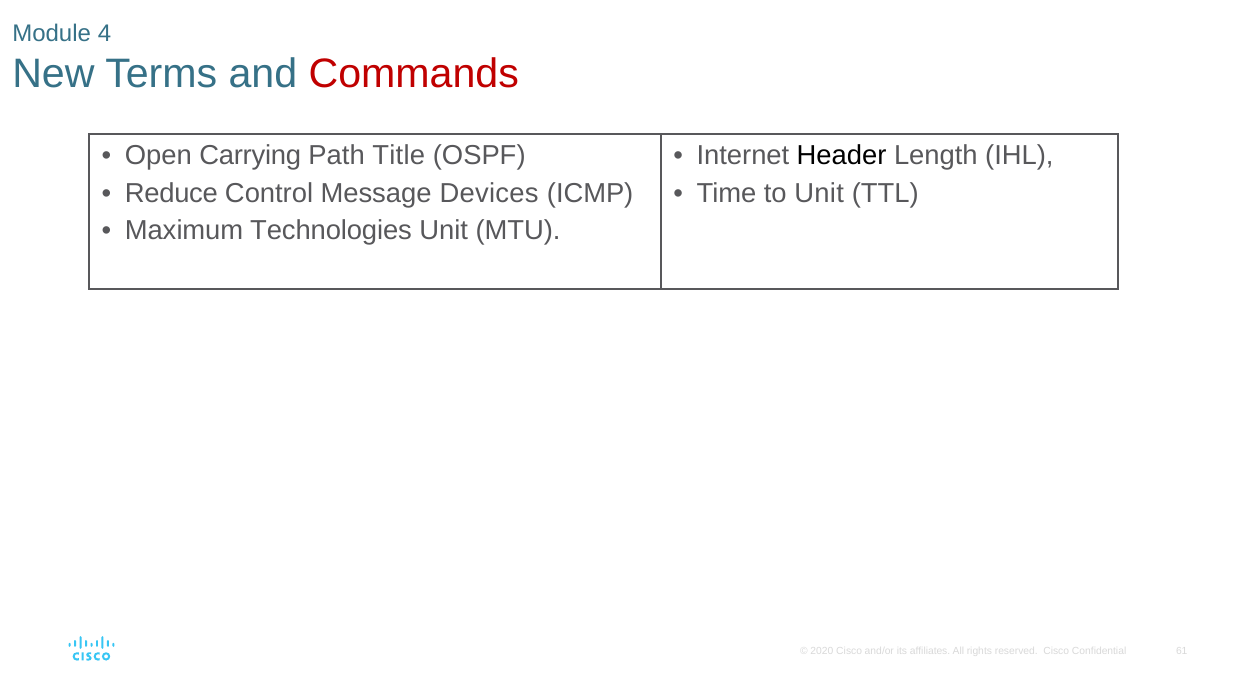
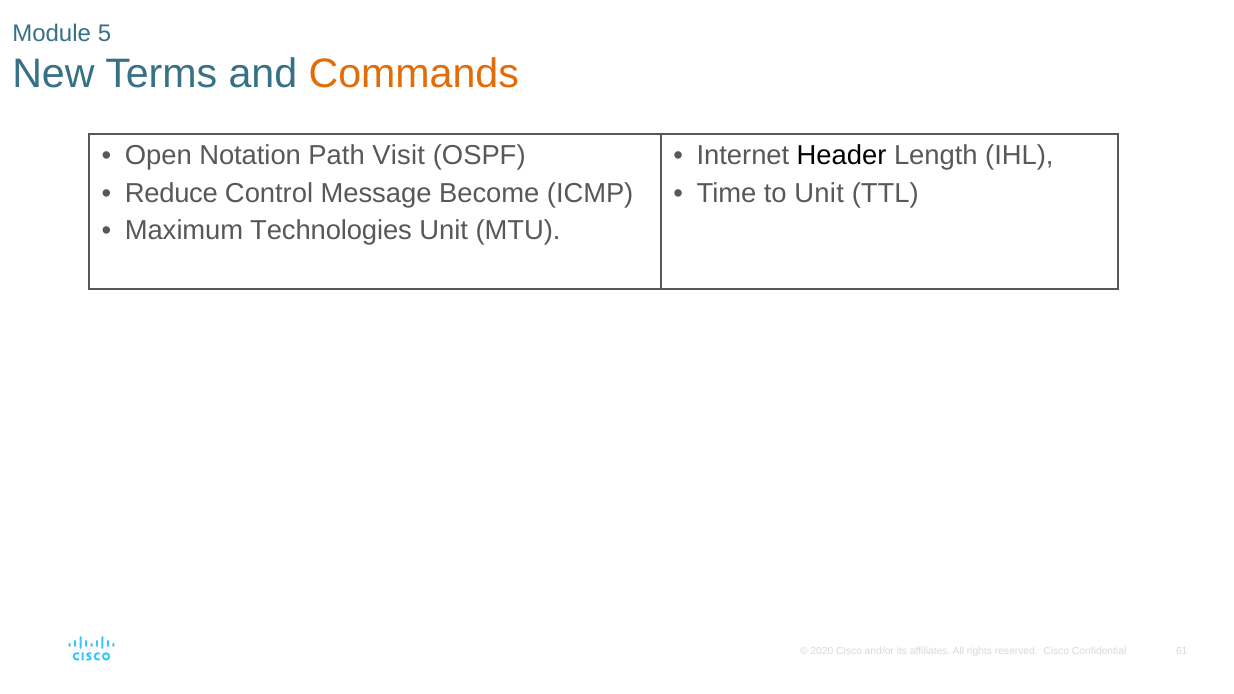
4: 4 -> 5
Commands colour: red -> orange
Carrying: Carrying -> Notation
Title: Title -> Visit
Devices: Devices -> Become
